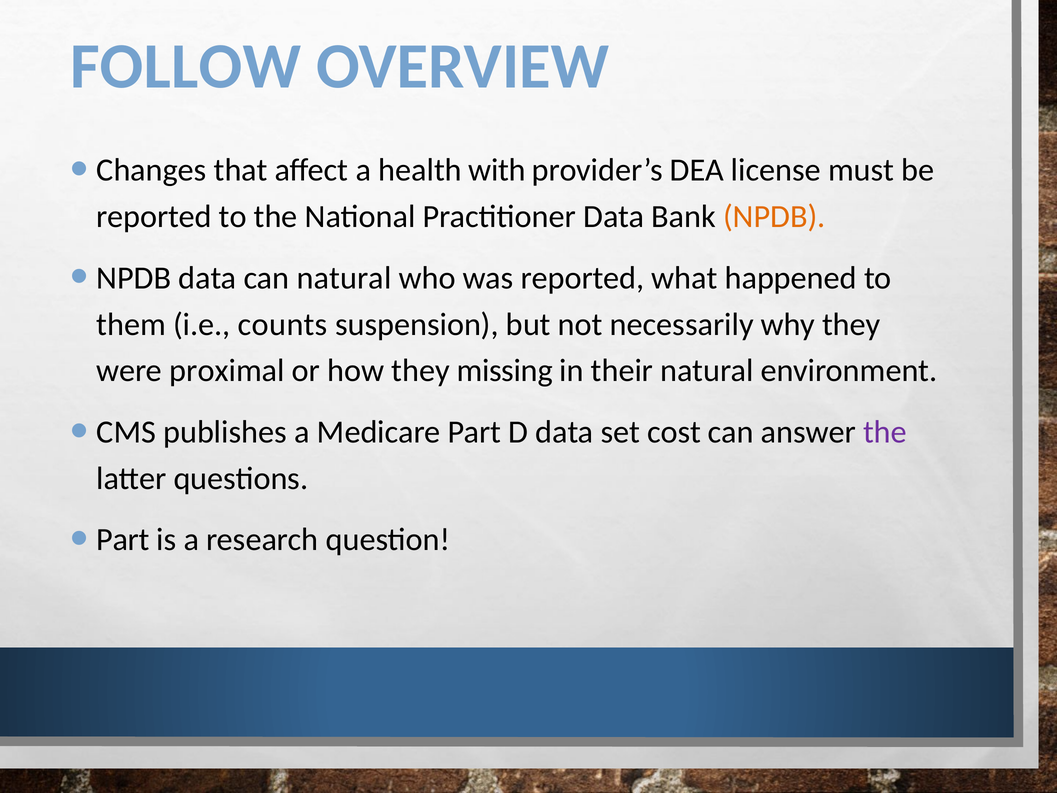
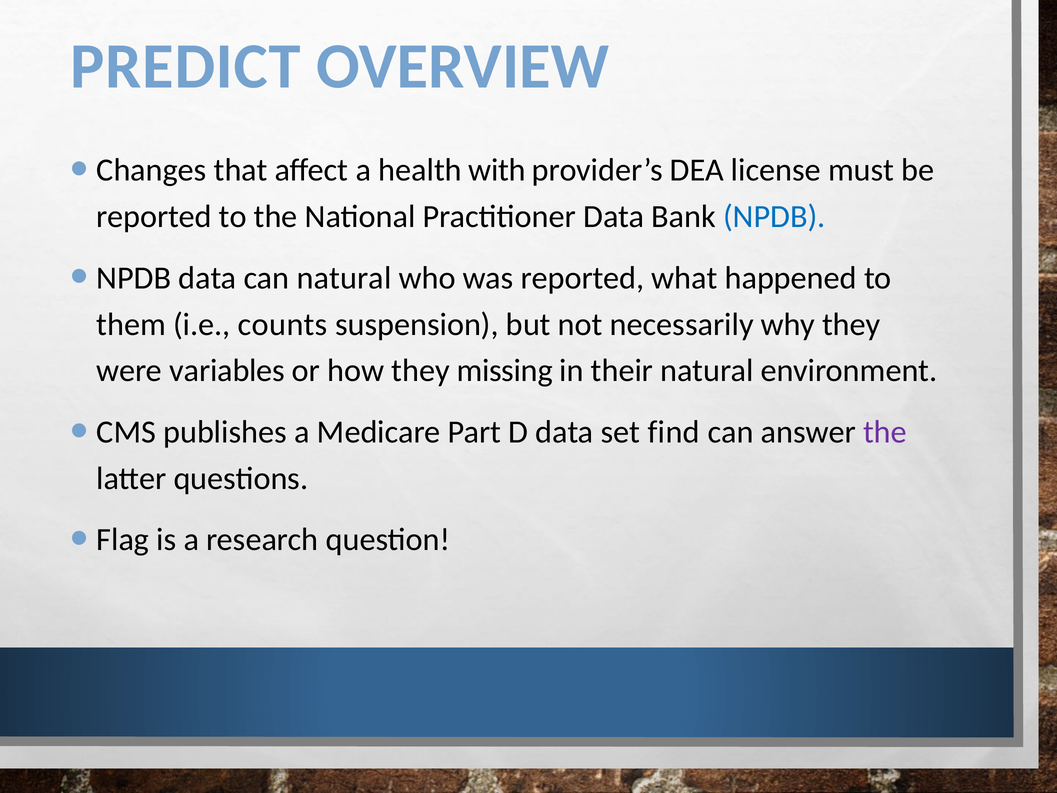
FOLLOW: FOLLOW -> PREDICT
NPDB at (774, 217) colour: orange -> blue
proximal: proximal -> variables
cost: cost -> find
Part at (123, 539): Part -> Flag
